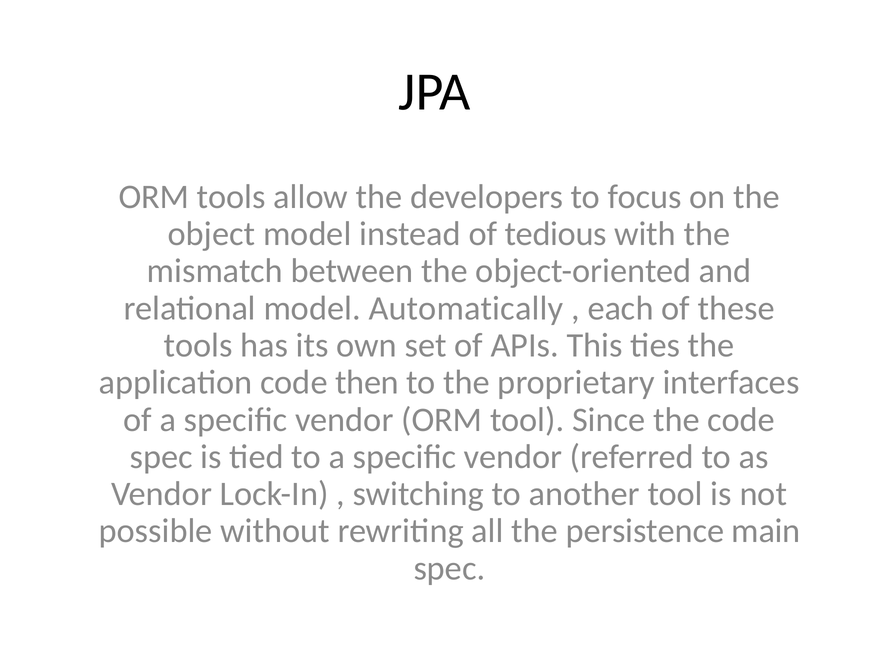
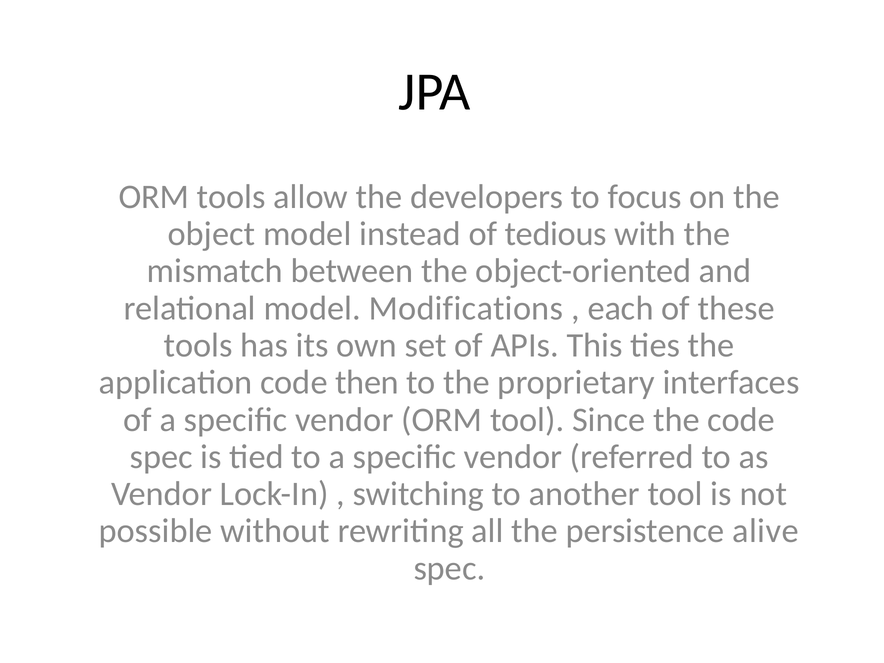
Automatically: Automatically -> Modifications
main: main -> alive
